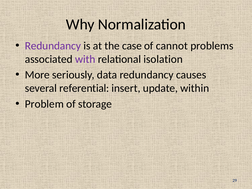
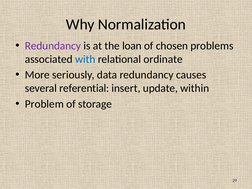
case: case -> loan
cannot: cannot -> chosen
with colour: purple -> blue
isolation: isolation -> ordinate
